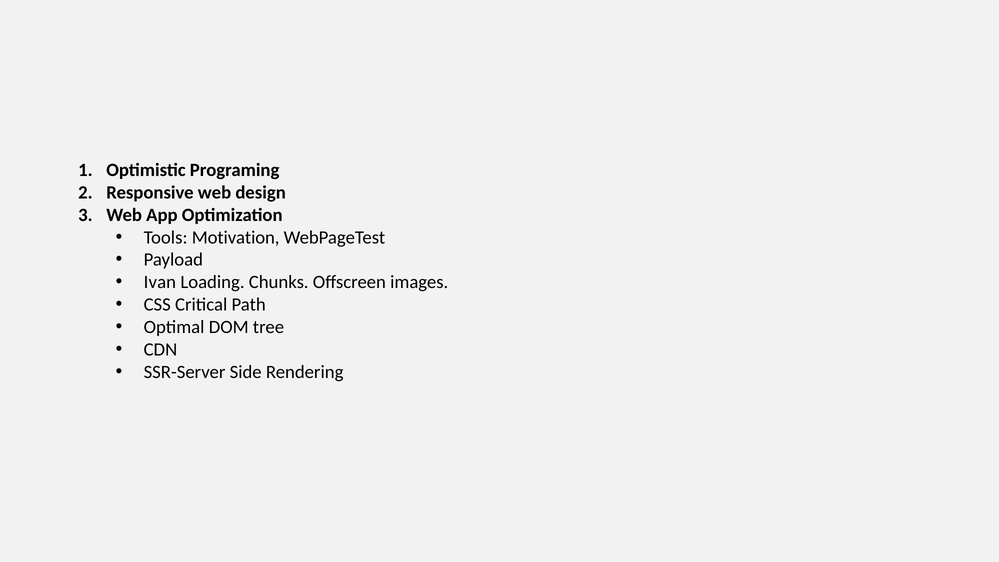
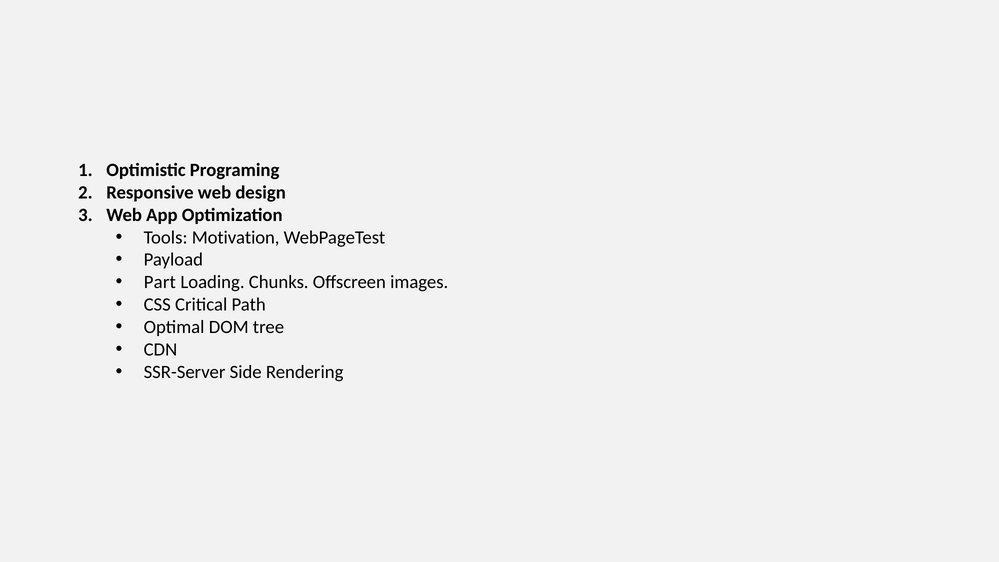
Ivan: Ivan -> Part
